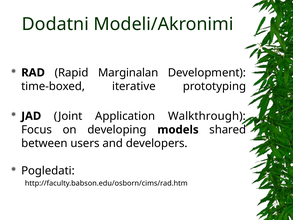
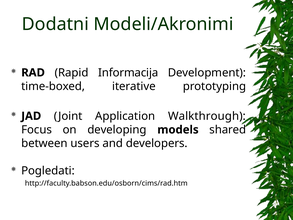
Marginalan: Marginalan -> Informacija
